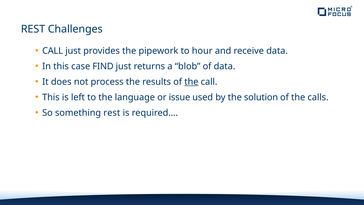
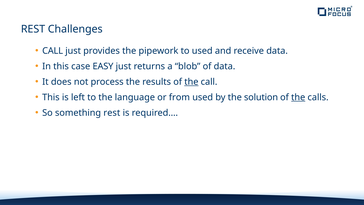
to hour: hour -> used
FIND: FIND -> EASY
issue: issue -> from
the at (298, 97) underline: none -> present
